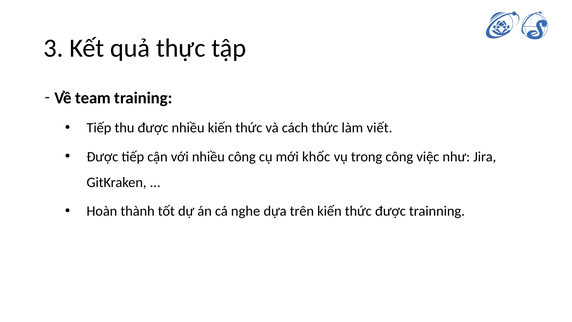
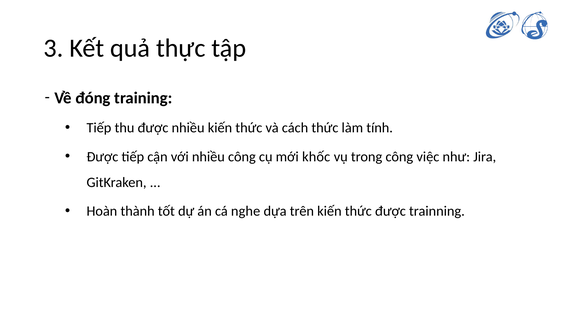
team: team -> đóng
viết: viết -> tính
